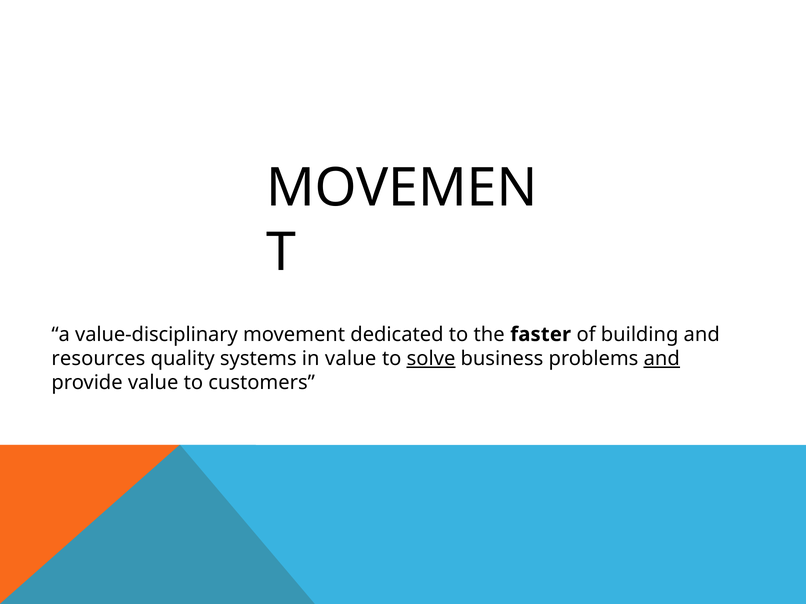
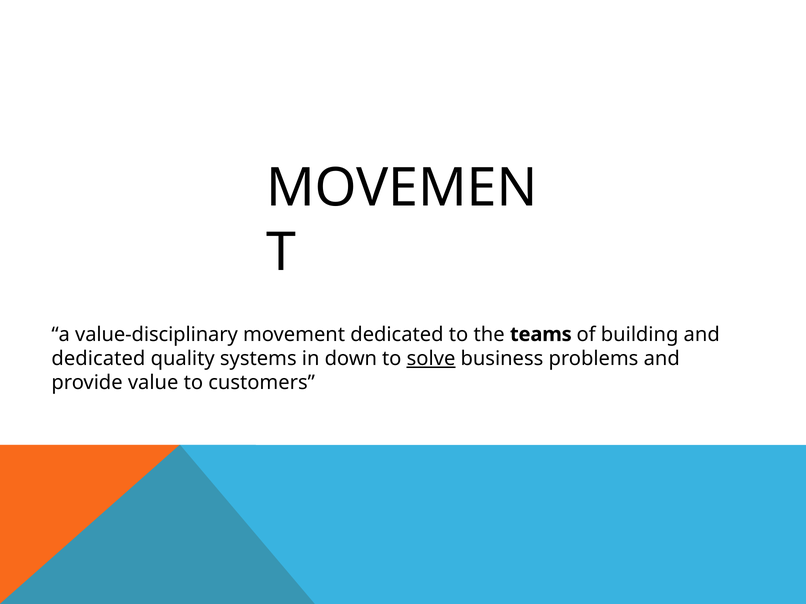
faster: faster -> teams
resources at (98, 359): resources -> dedicated
in value: value -> down
and at (662, 359) underline: present -> none
